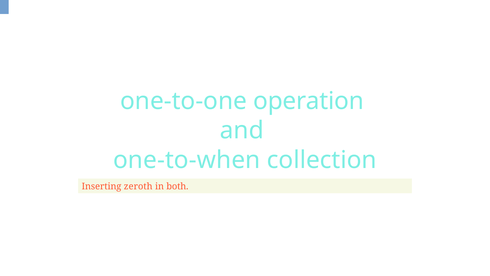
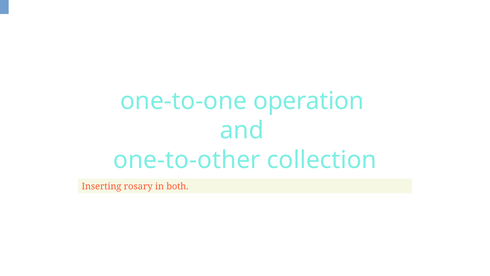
one-to-when: one-to-when -> one-to-other
zeroth: zeroth -> rosary
